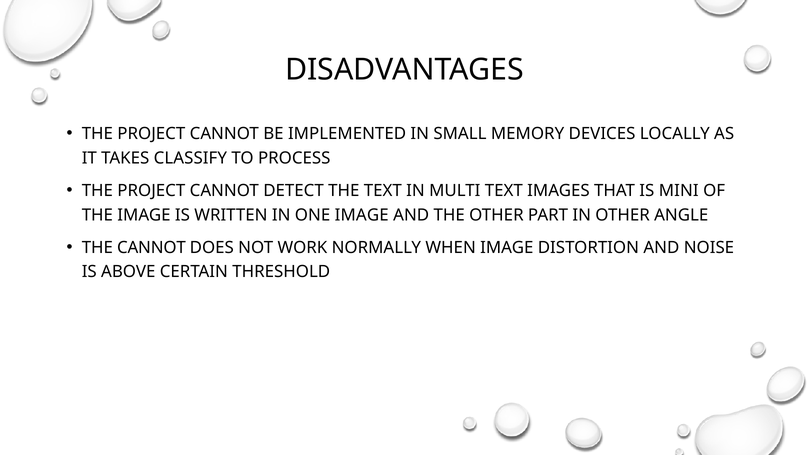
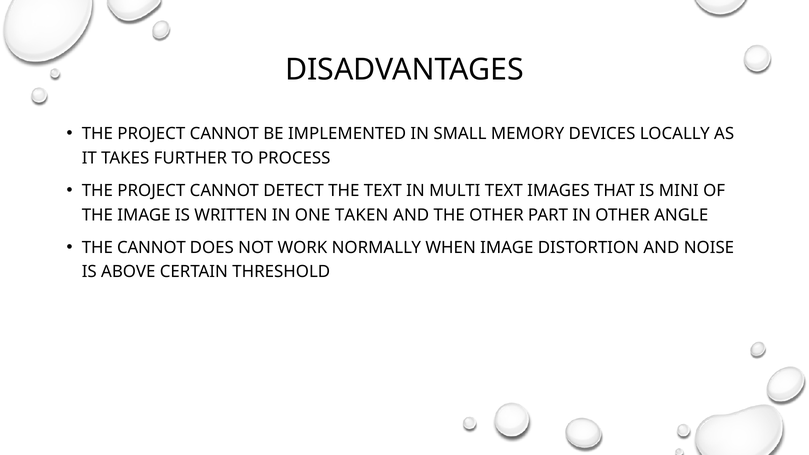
CLASSIFY: CLASSIFY -> FURTHER
ONE IMAGE: IMAGE -> TAKEN
